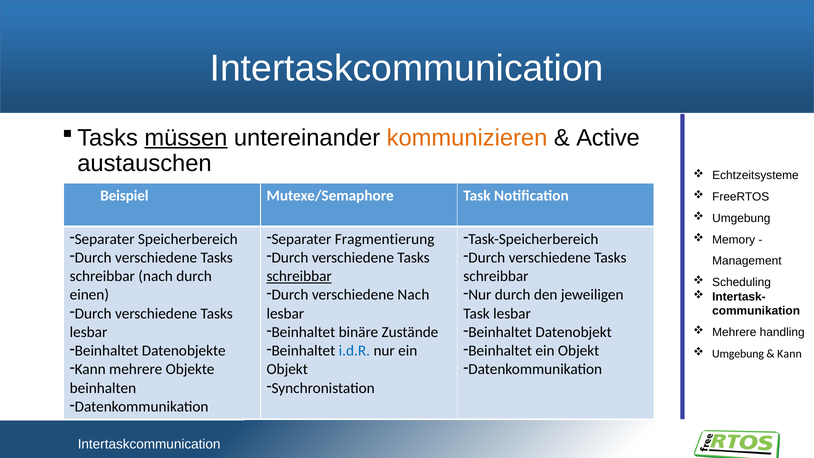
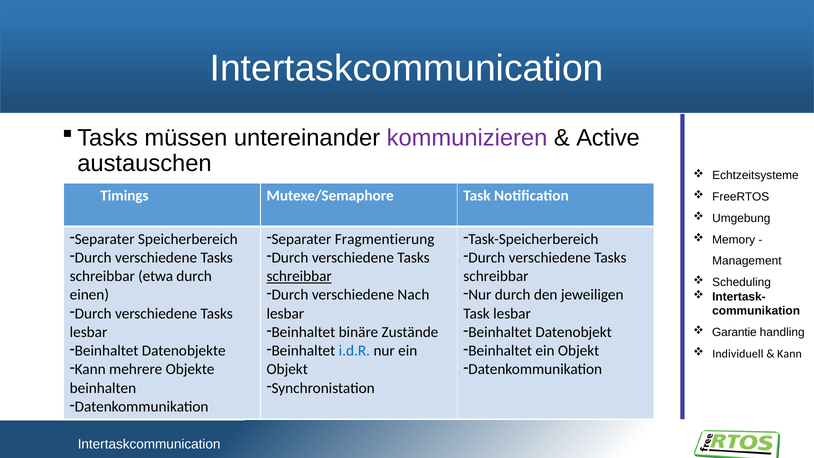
müssen underline: present -> none
kommunizieren colour: orange -> purple
Beispiel: Beispiel -> Timings
schreibbar nach: nach -> etwa
Mehrere at (734, 332): Mehrere -> Garantie
Umgebung at (738, 354): Umgebung -> Individuell
